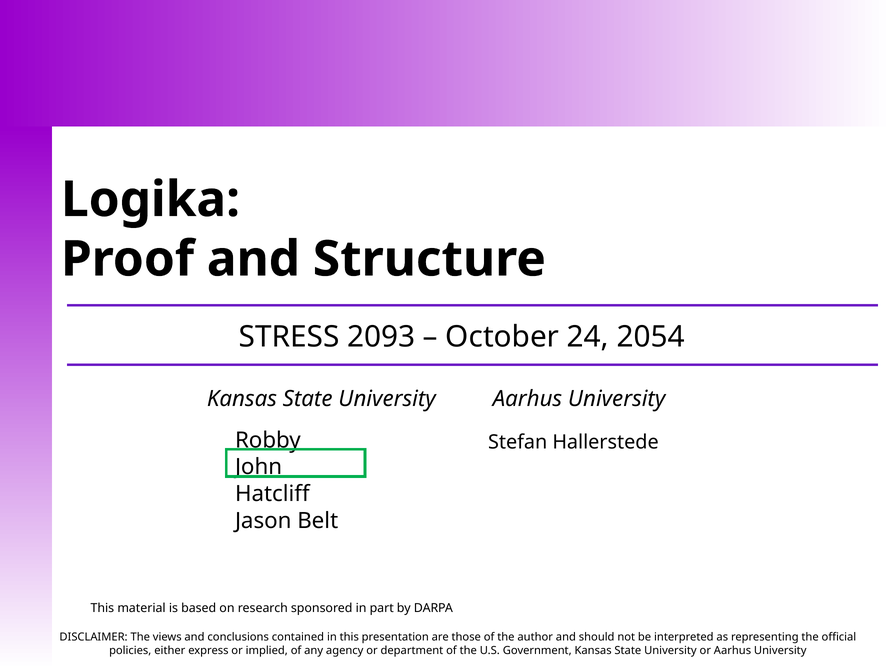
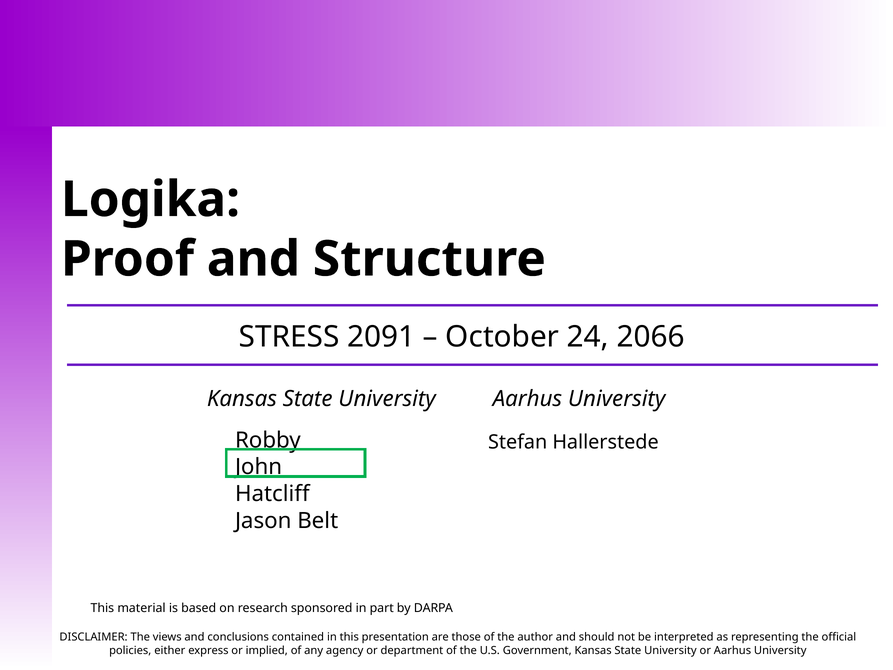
2093: 2093 -> 2091
2054: 2054 -> 2066
